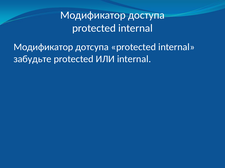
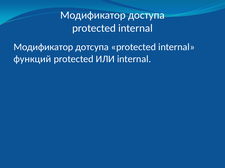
забудьте: забудьте -> функций
